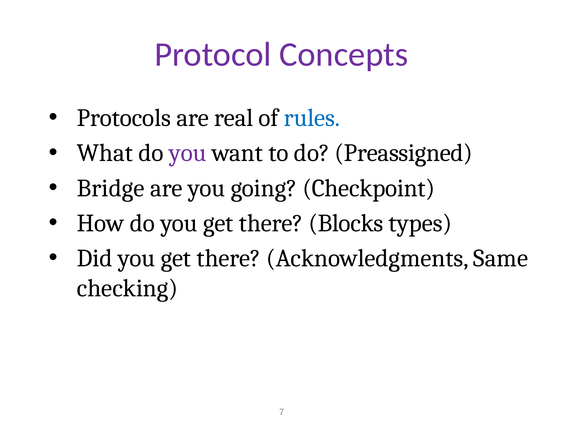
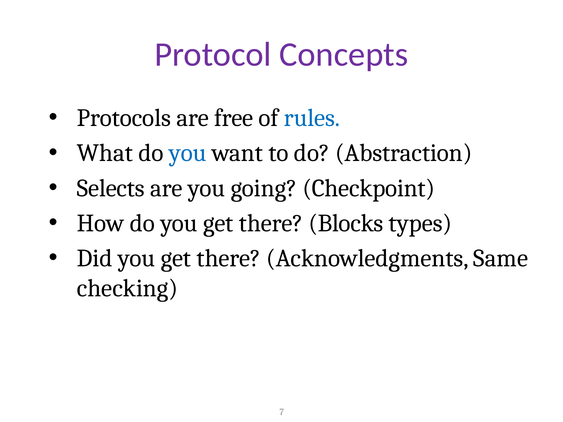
real: real -> free
you at (188, 153) colour: purple -> blue
Preassigned: Preassigned -> Abstraction
Bridge: Bridge -> Selects
